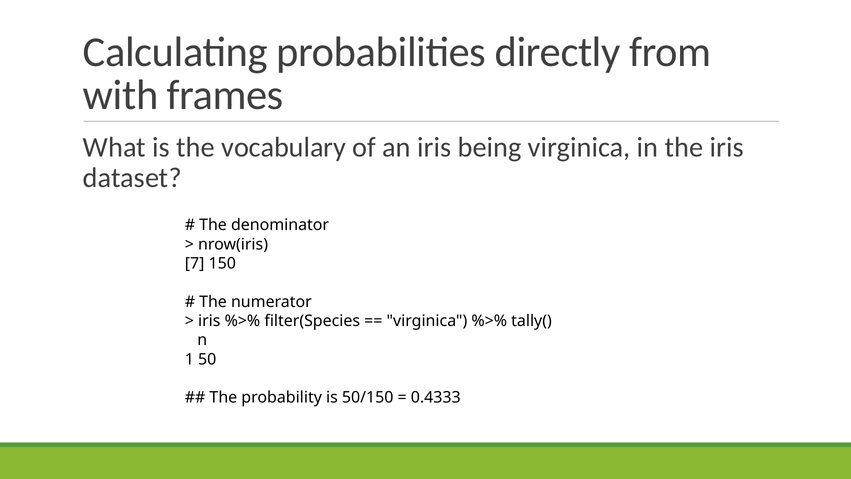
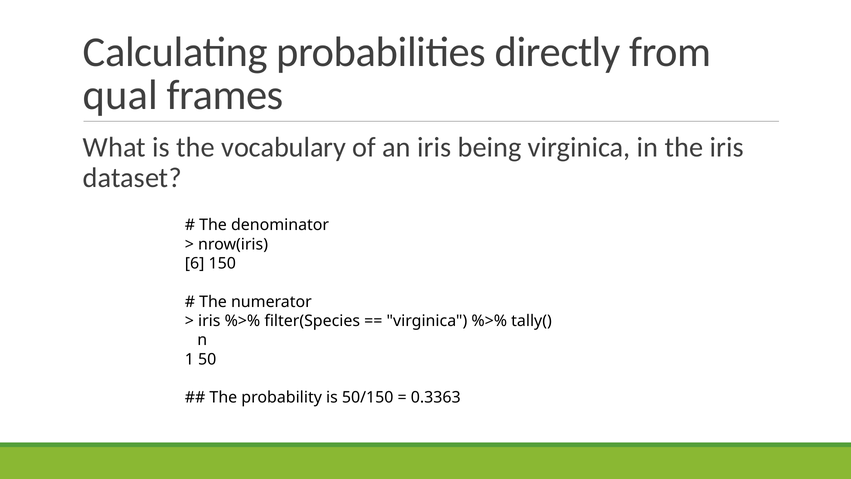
with: with -> qual
7: 7 -> 6
0.4333: 0.4333 -> 0.3363
